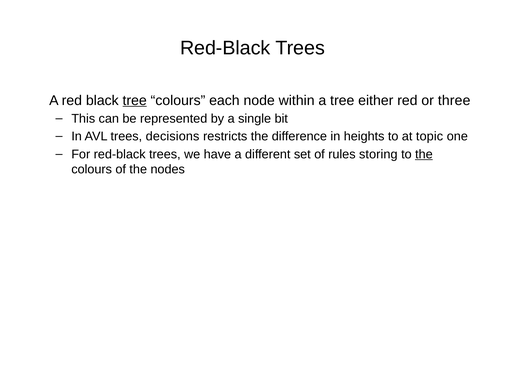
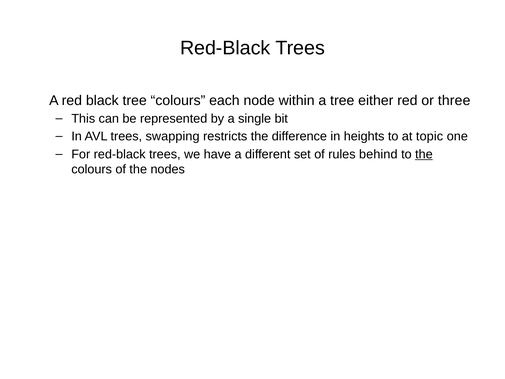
tree at (135, 100) underline: present -> none
decisions: decisions -> swapping
storing: storing -> behind
